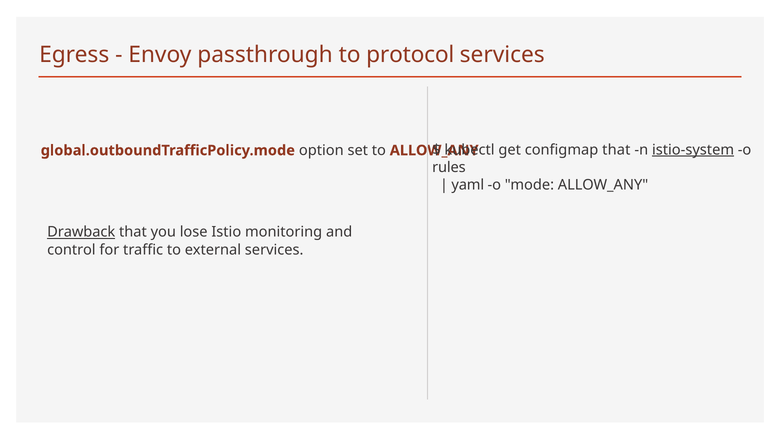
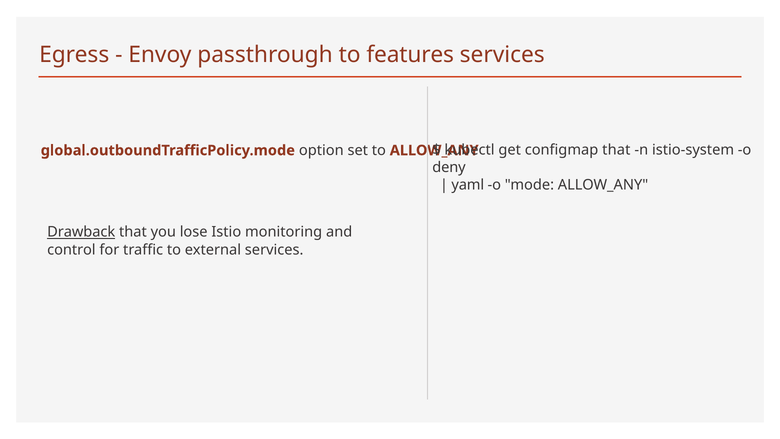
protocol: protocol -> features
istio-system underline: present -> none
rules: rules -> deny
